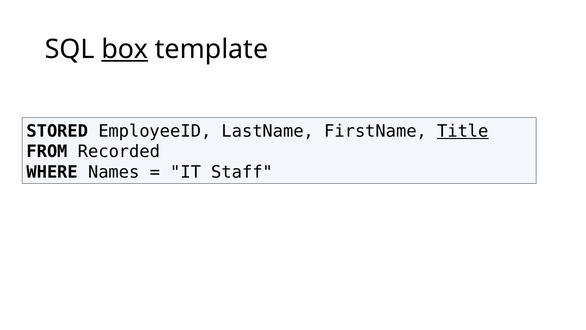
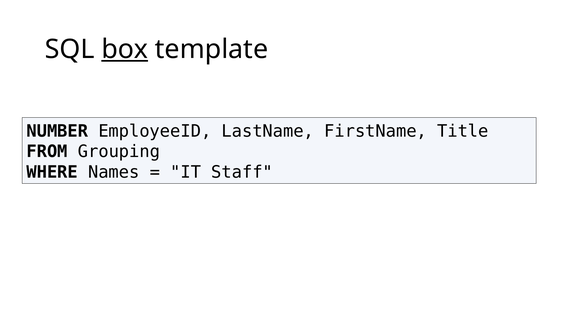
STORED: STORED -> NUMBER
Title underline: present -> none
Recorded: Recorded -> Grouping
